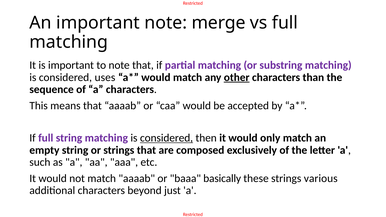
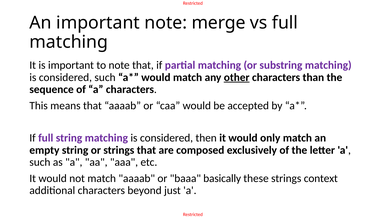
considered uses: uses -> such
considered at (167, 138) underline: present -> none
various: various -> context
